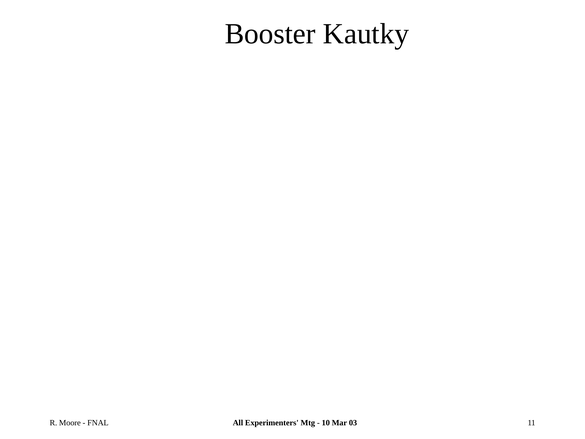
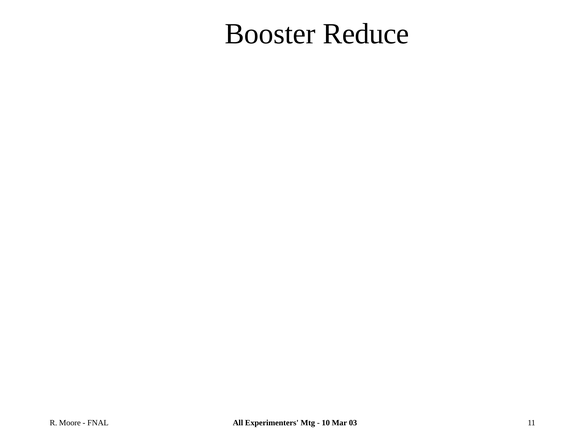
Kautky: Kautky -> Reduce
